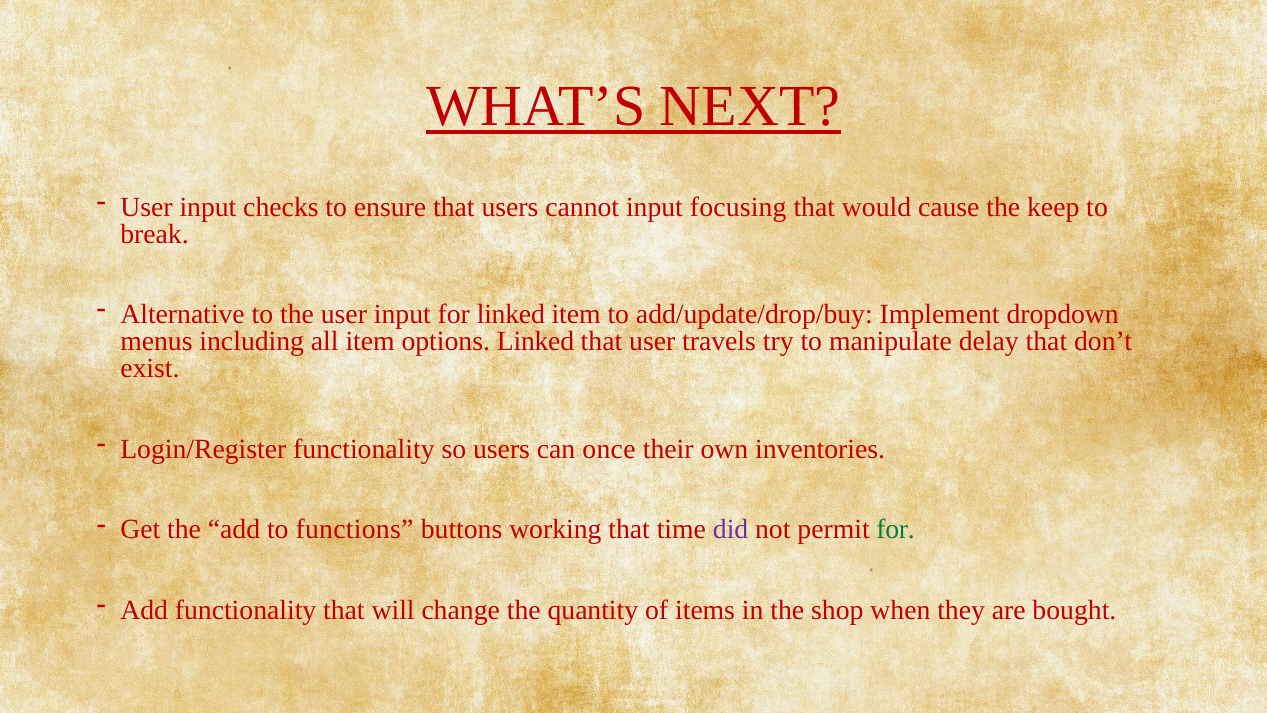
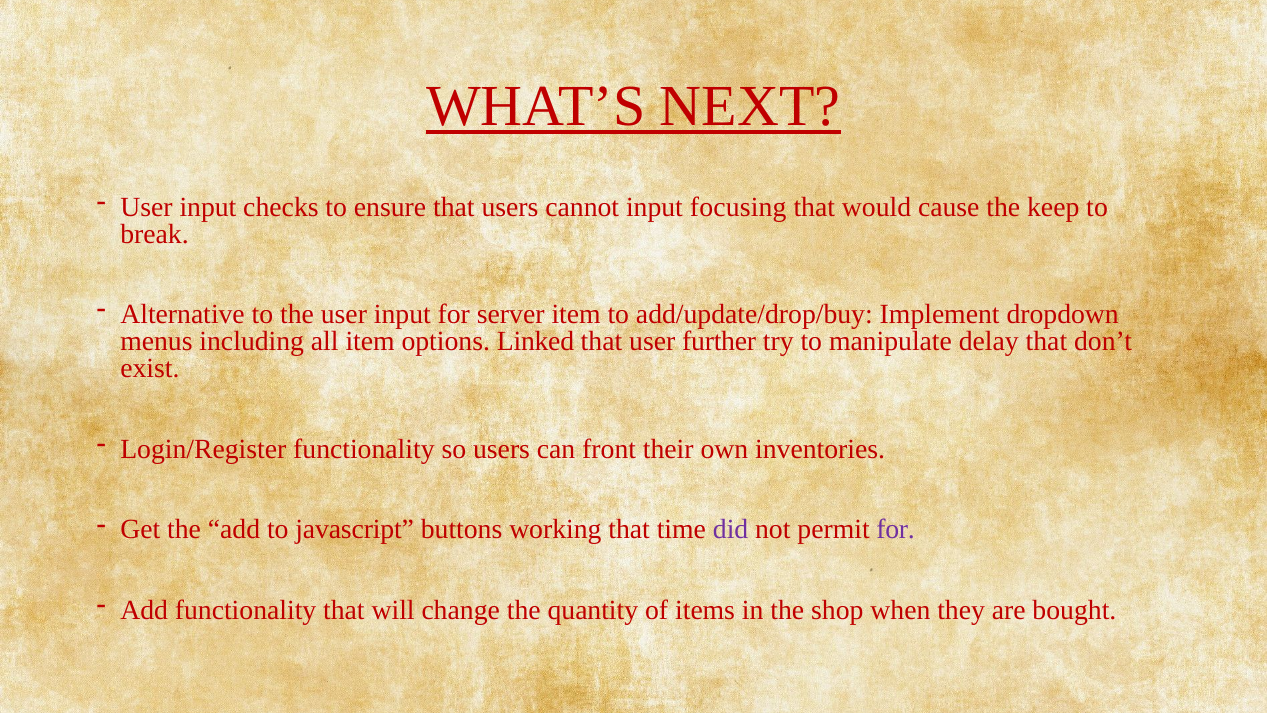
for linked: linked -> server
travels: travels -> further
once: once -> front
functions: functions -> javascript
for at (896, 529) colour: green -> purple
